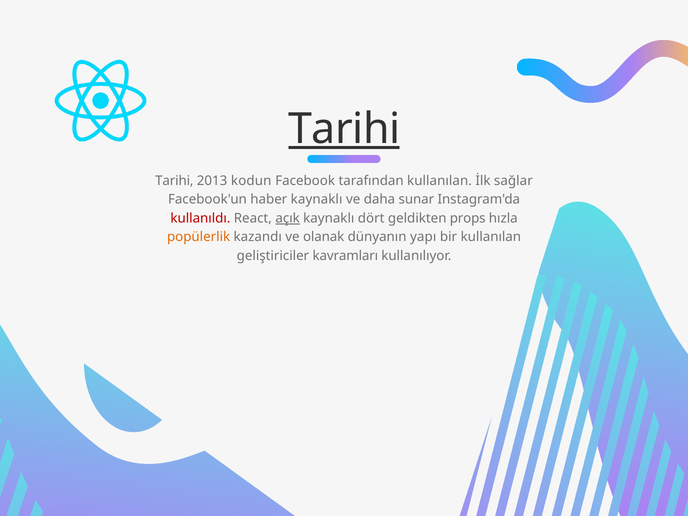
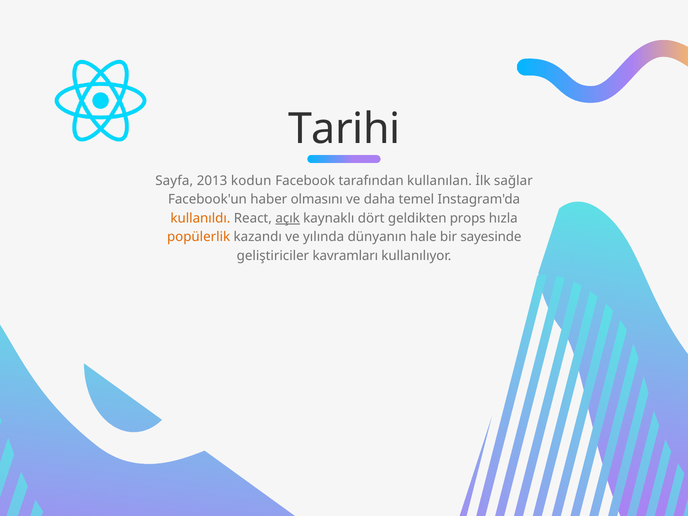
Tarihi at (344, 129) underline: present -> none
Tarihi at (174, 181): Tarihi -> Sayfa
haber kaynaklı: kaynaklı -> olmasını
sunar: sunar -> temel
kullanıldı colour: red -> orange
olanak: olanak -> yılında
yapı: yapı -> hale
bir kullanılan: kullanılan -> sayesinde
